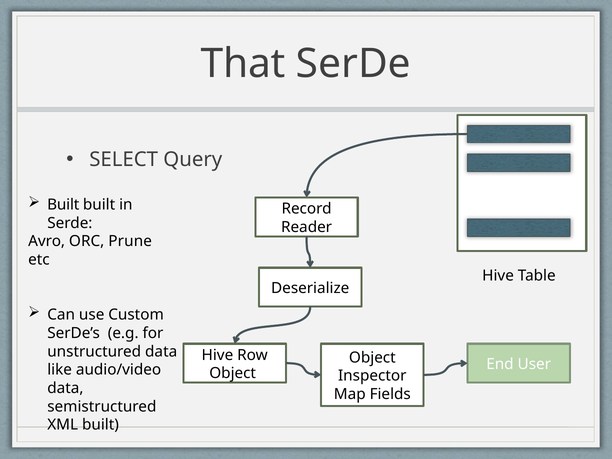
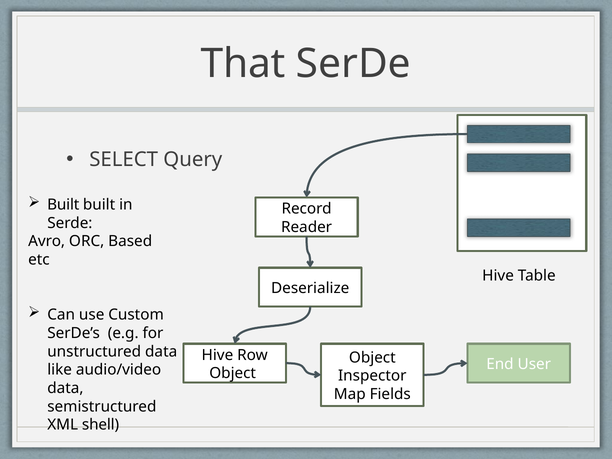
Prune: Prune -> Based
XML built: built -> shell
